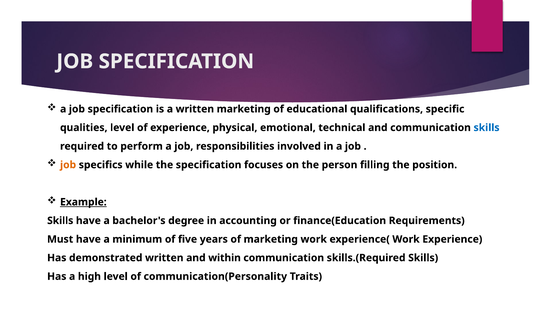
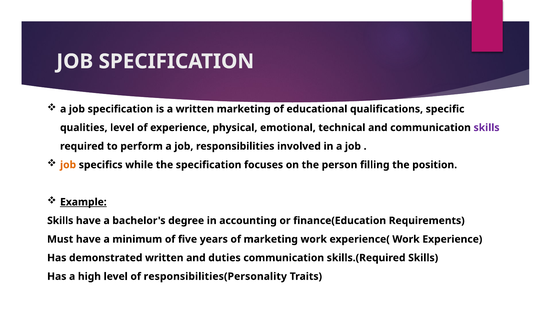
skills at (487, 128) colour: blue -> purple
within: within -> duties
communication(Personality: communication(Personality -> responsibilities(Personality
